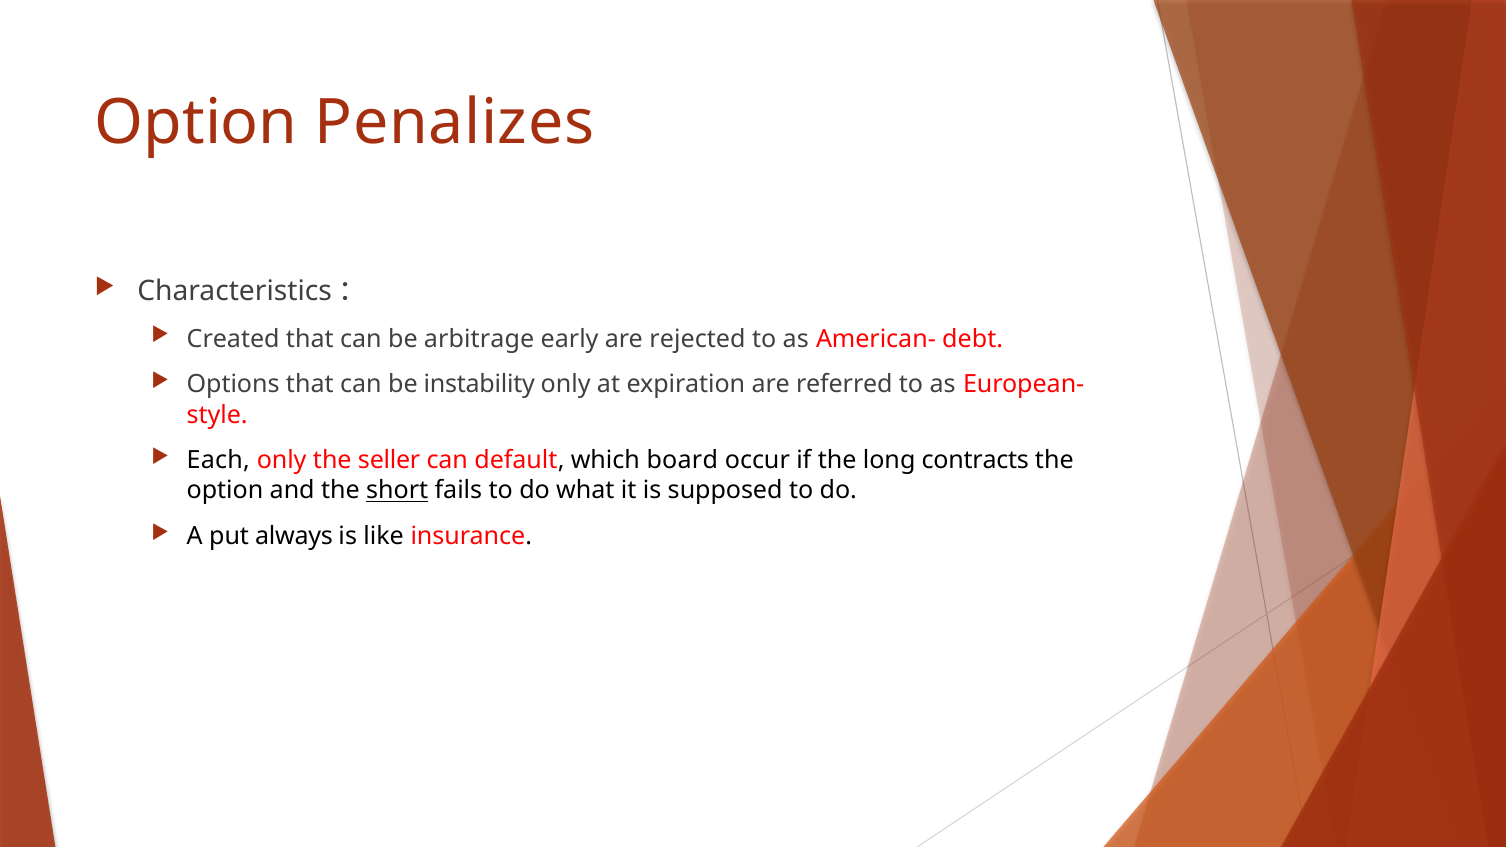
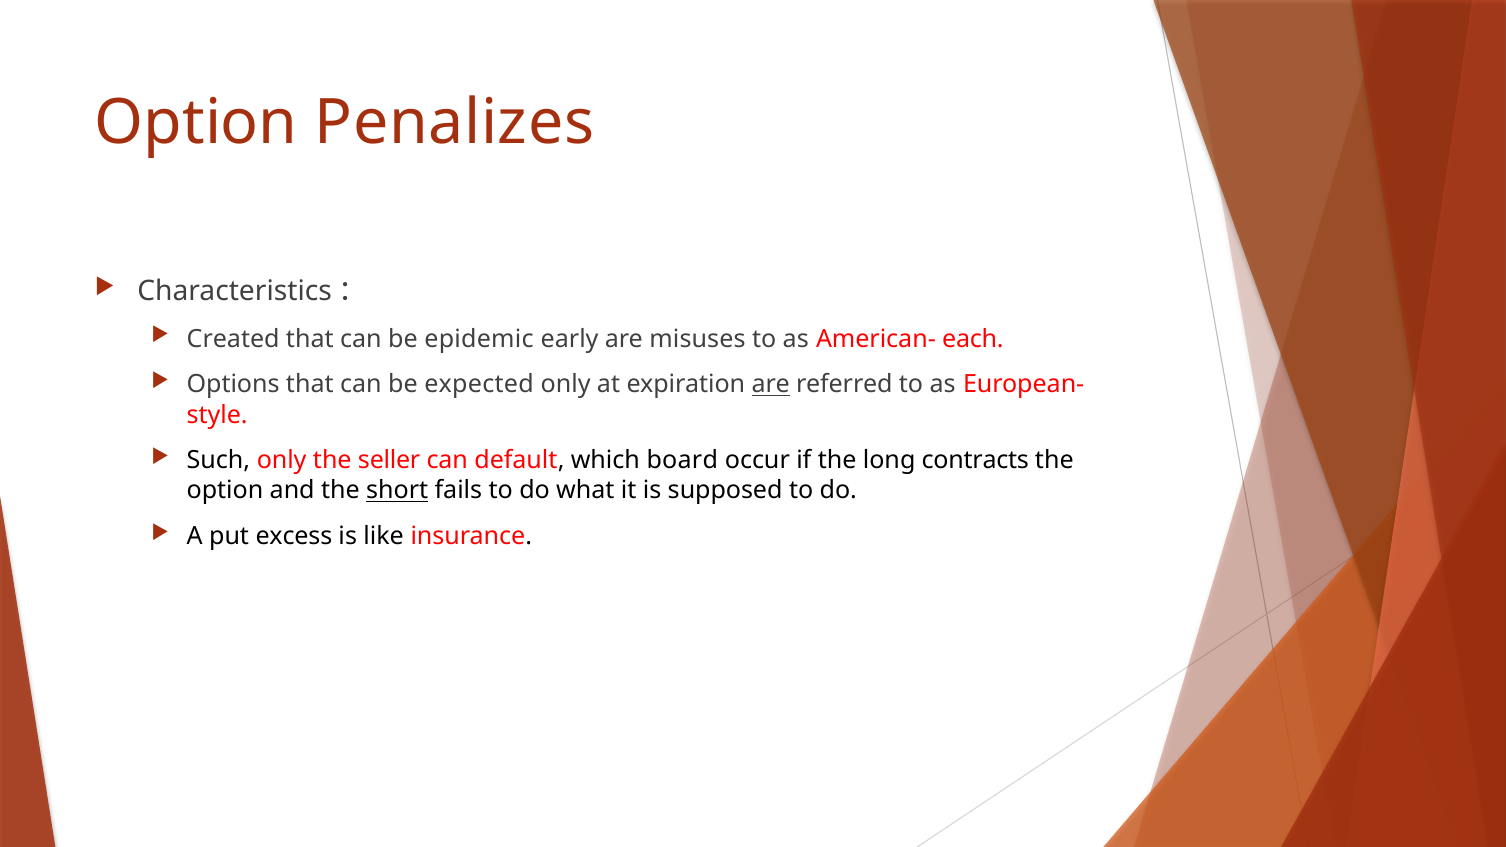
arbitrage: arbitrage -> epidemic
rejected: rejected -> misuses
debt: debt -> each
instability: instability -> expected
are at (771, 385) underline: none -> present
Each: Each -> Such
always: always -> excess
